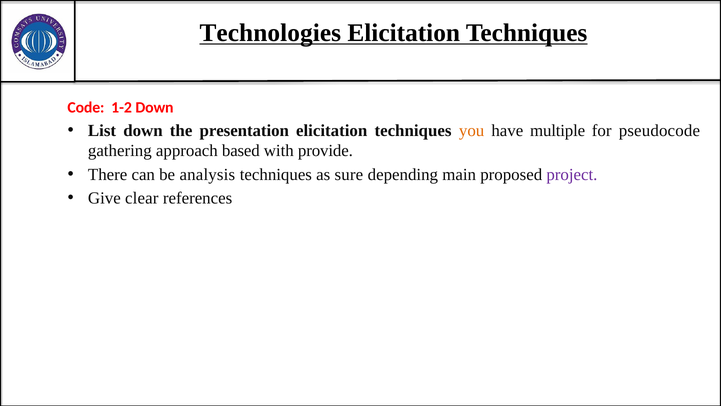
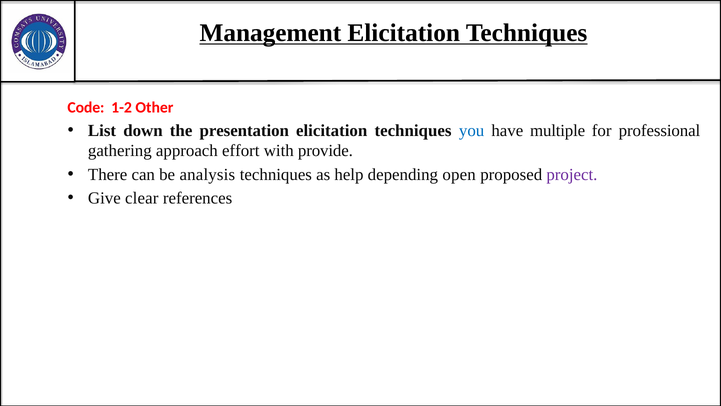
Technologies: Technologies -> Management
1-2 Down: Down -> Other
you colour: orange -> blue
pseudocode: pseudocode -> professional
based: based -> effort
sure: sure -> help
main: main -> open
